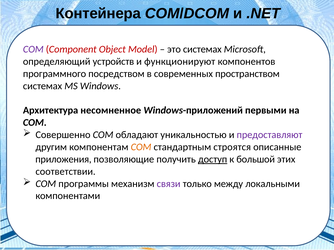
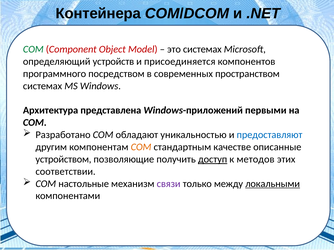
COM at (33, 49) colour: purple -> green
функционируют: функционируют -> присоединяется
несомненное: несомненное -> представлена
Совершенно: Совершенно -> Разработано
предоставляют colour: purple -> blue
строятся: строятся -> качестве
приложения: приложения -> устройством
большой: большой -> методов
программы: программы -> настольные
локальными underline: none -> present
